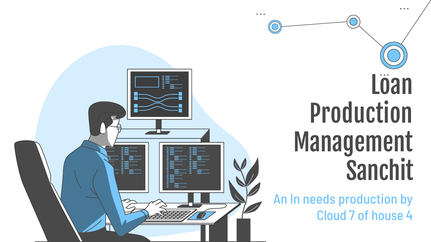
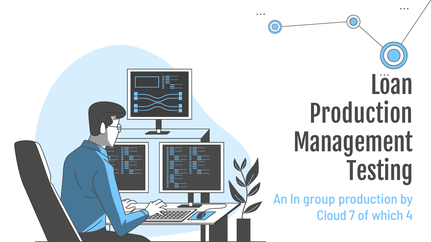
Sanchit: Sanchit -> Testing
needs: needs -> group
house: house -> which
